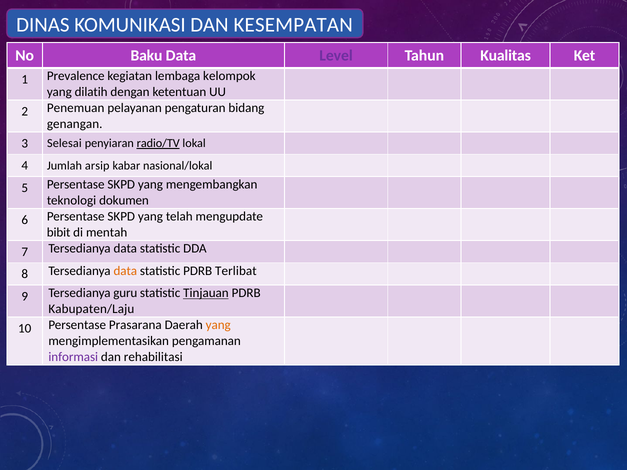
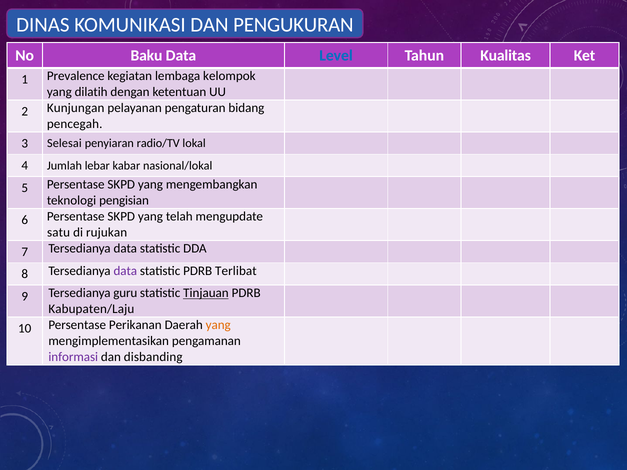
KESEMPATAN: KESEMPATAN -> PENGUKURAN
Level colour: purple -> blue
Penemuan: Penemuan -> Kunjungan
genangan: genangan -> pencegah
radio/TV underline: present -> none
arsip: arsip -> lebar
dokumen: dokumen -> pengisian
bibit: bibit -> satu
mentah: mentah -> rujukan
data at (125, 271) colour: orange -> purple
Prasarana: Prasarana -> Perikanan
rehabilitasi: rehabilitasi -> disbanding
